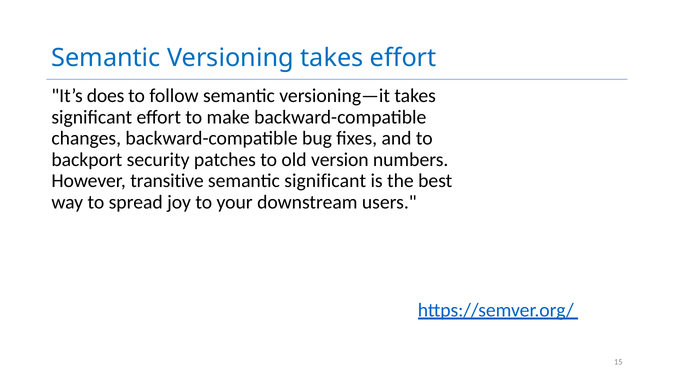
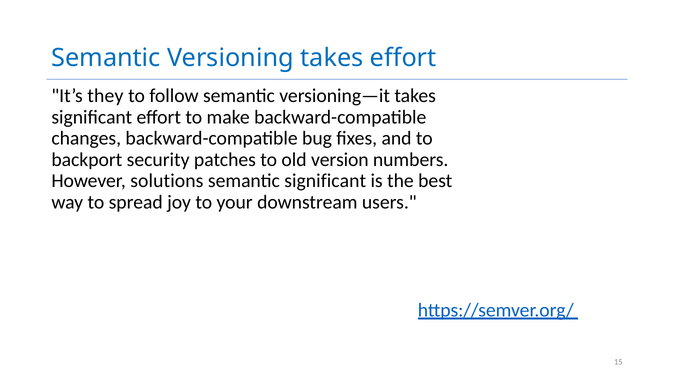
does: does -> they
transitive: transitive -> solutions
